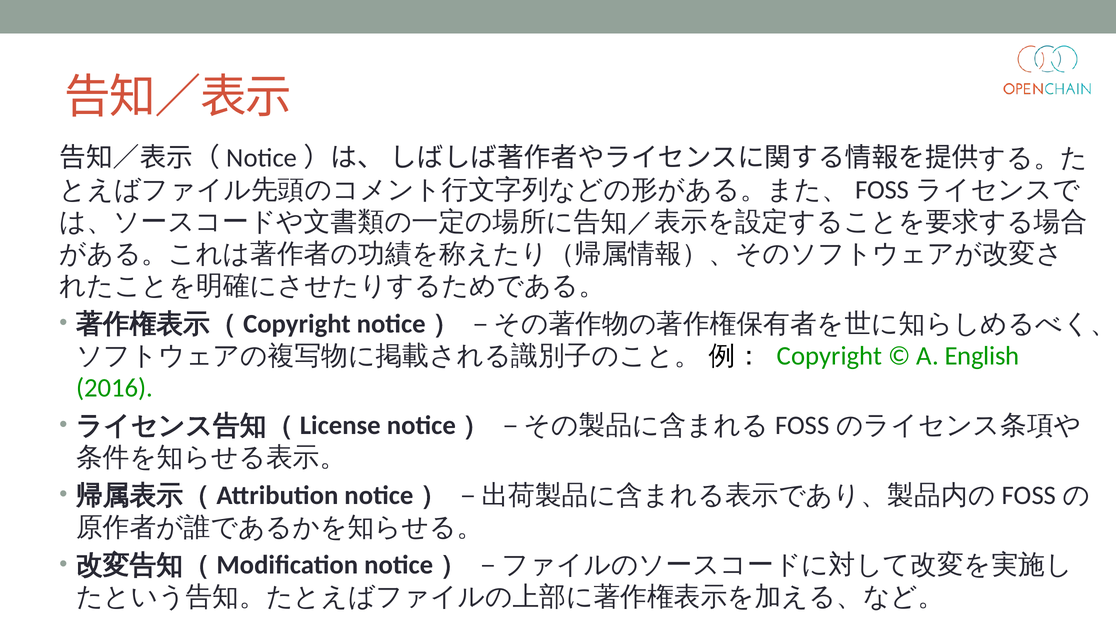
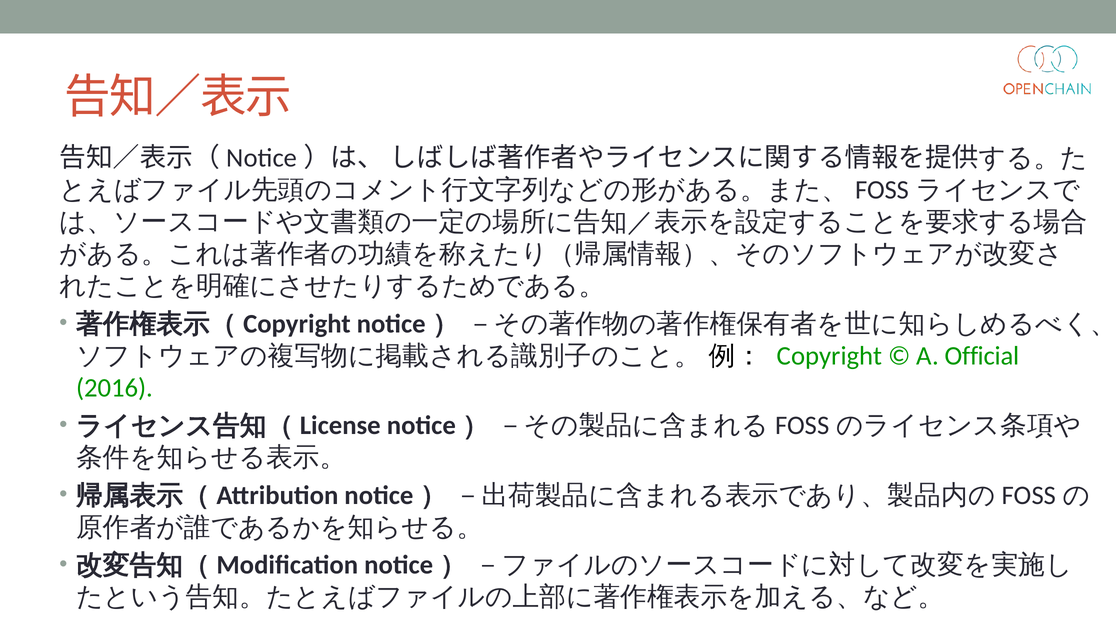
English: English -> Official
